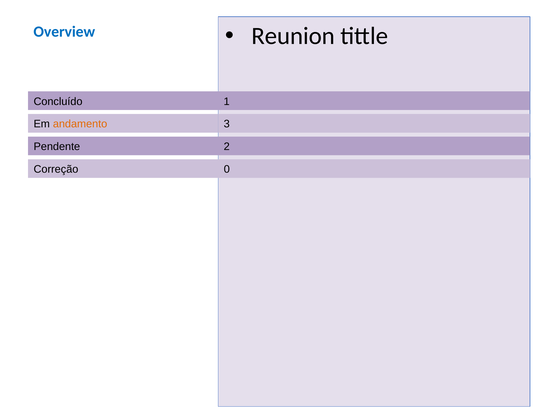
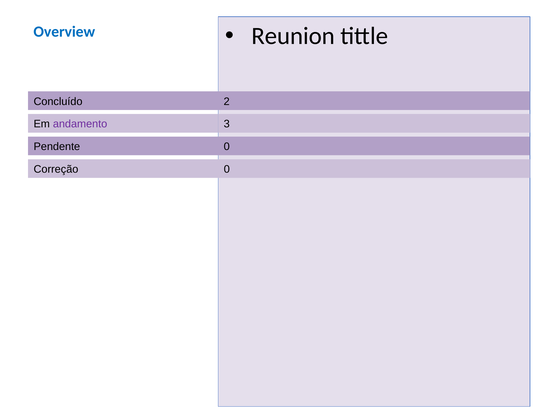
1: 1 -> 2
andamento colour: orange -> purple
Pendente 2: 2 -> 0
